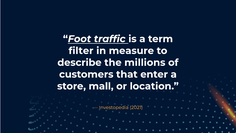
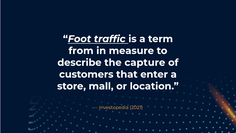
filter: filter -> from
millions: millions -> capture
